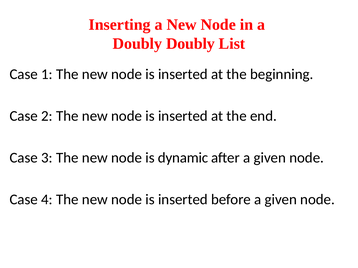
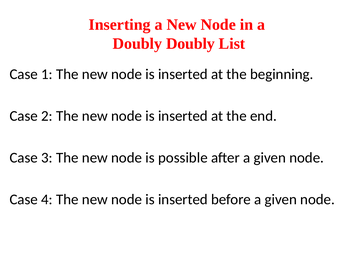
dynamic: dynamic -> possible
